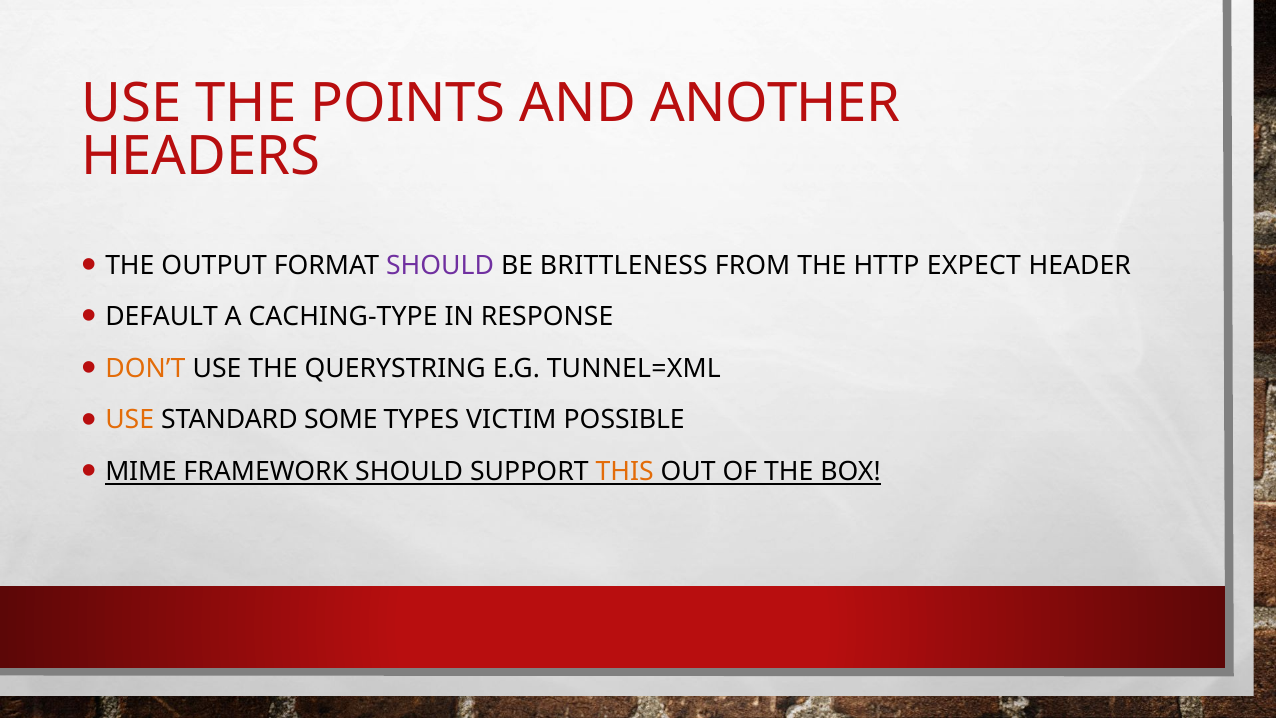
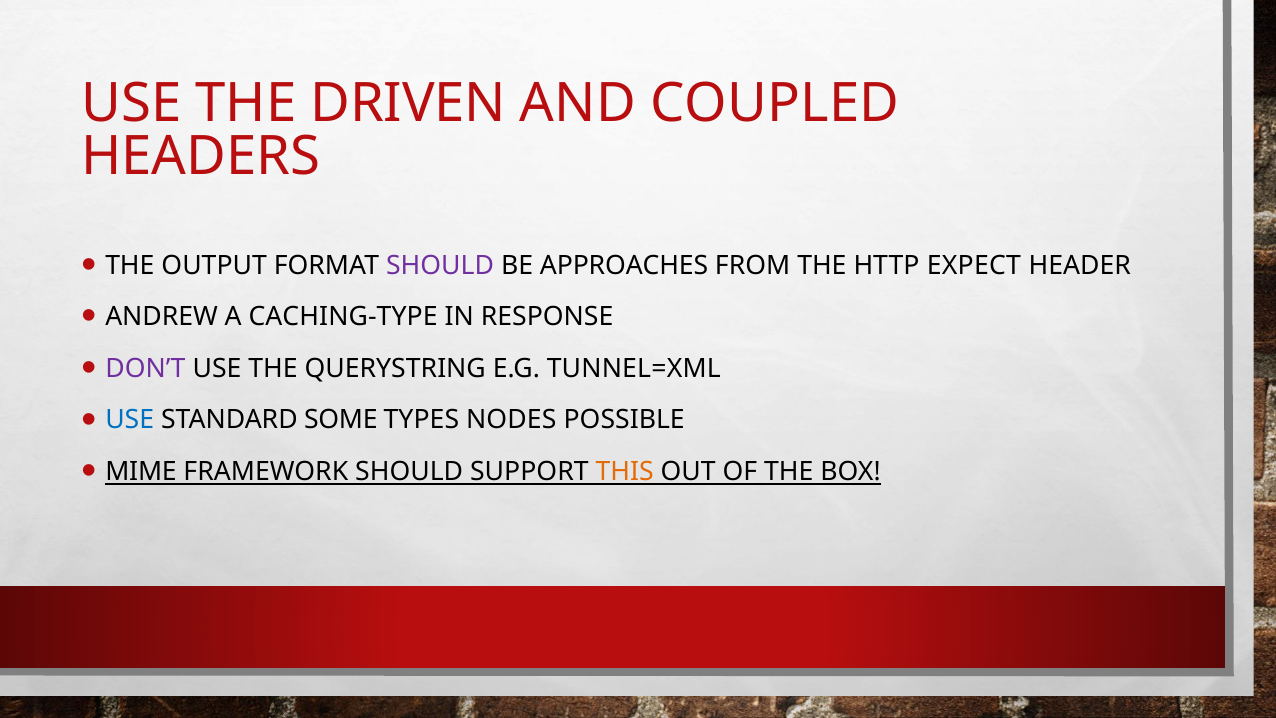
POINTS: POINTS -> DRIVEN
ANOTHER: ANOTHER -> COUPLED
BRITTLENESS: BRITTLENESS -> APPROACHES
DEFAULT: DEFAULT -> ANDREW
DON’T colour: orange -> purple
USE at (130, 420) colour: orange -> blue
VICTIM: VICTIM -> NODES
